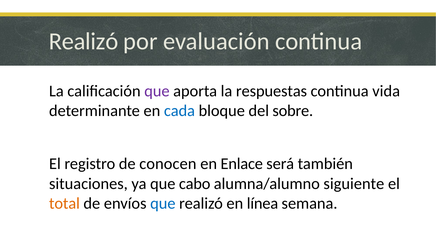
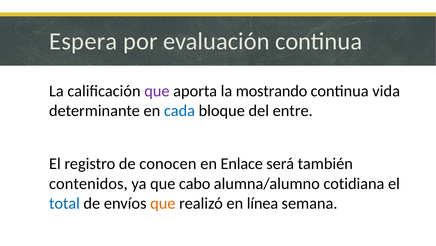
Realizó at (83, 41): Realizó -> Espera
respuestas: respuestas -> mostrando
sobre: sobre -> entre
situaciones: situaciones -> contenidos
siguiente: siguiente -> cotidiana
total colour: orange -> blue
que at (163, 203) colour: blue -> orange
